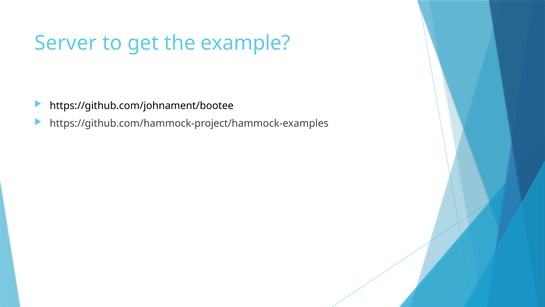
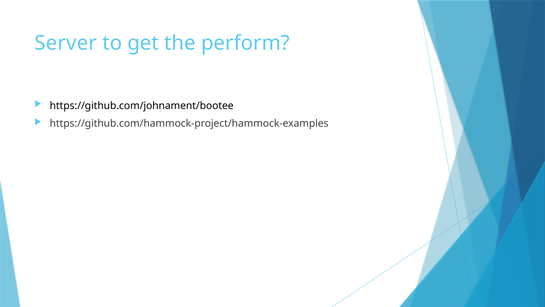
example: example -> perform
